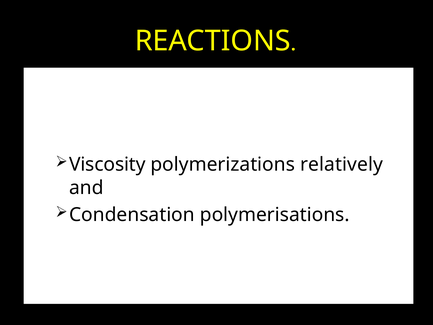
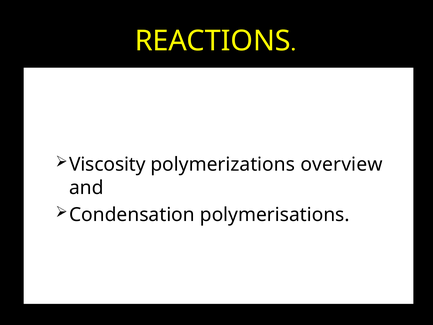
relatively: relatively -> overview
